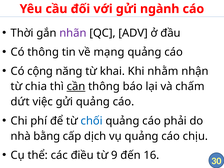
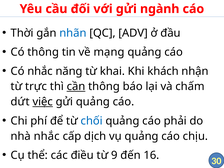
nhãn colour: purple -> blue
Có cộng: cộng -> nhắc
nhằm: nhằm -> khách
chia: chia -> trực
việc underline: none -> present
nhà bằng: bằng -> nhắc
